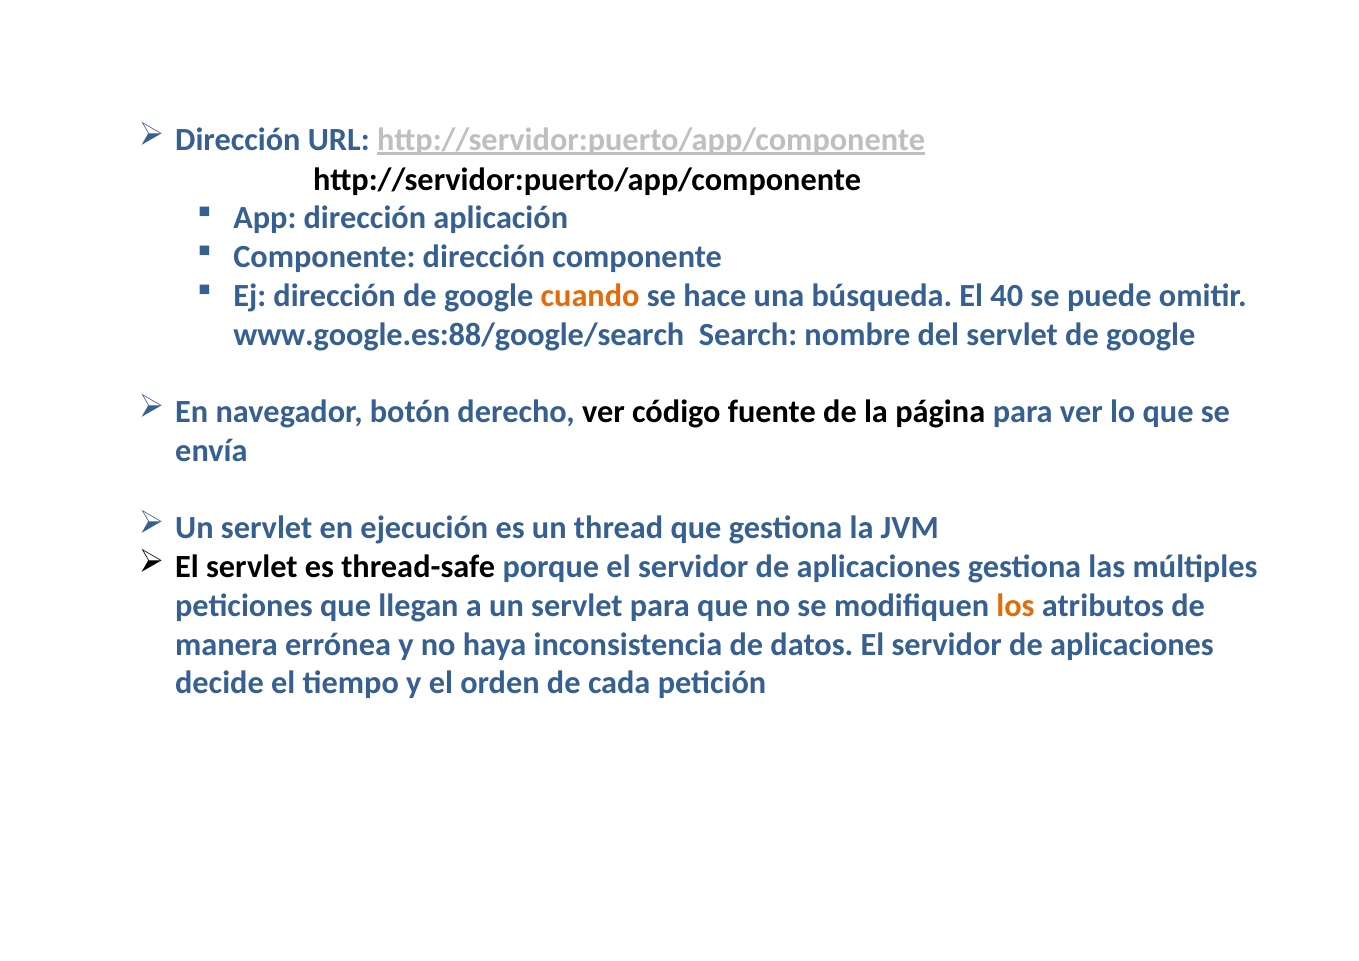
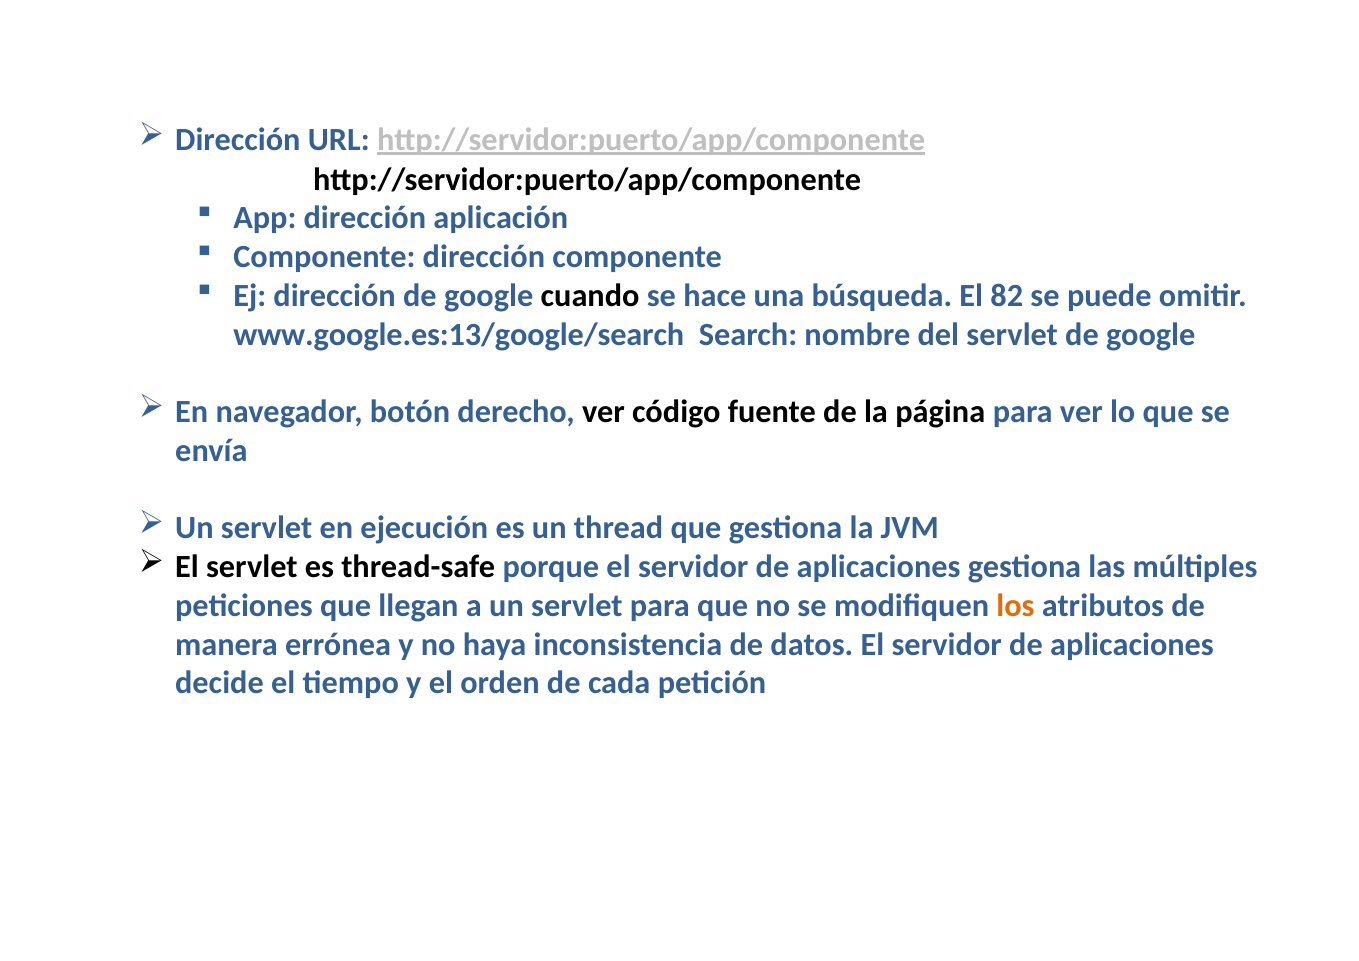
cuando colour: orange -> black
40: 40 -> 82
www.google.es:88/google/search: www.google.es:88/google/search -> www.google.es:13/google/search
